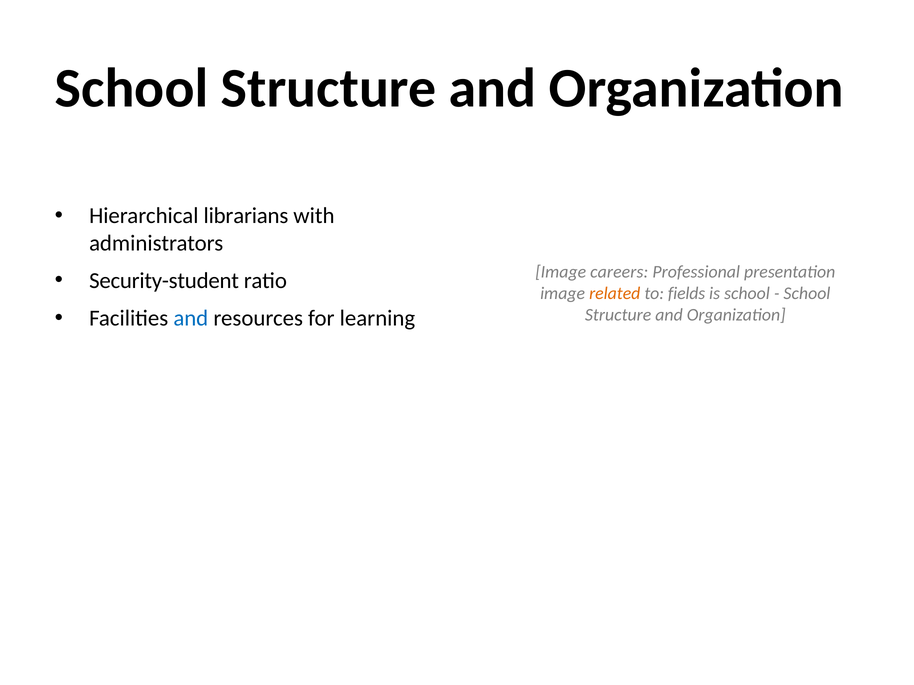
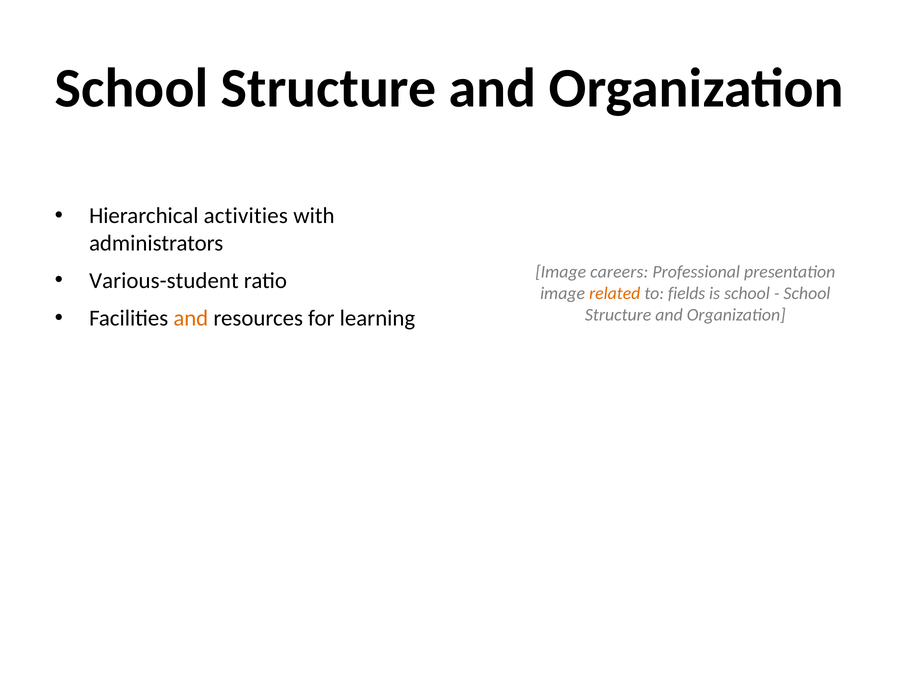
librarians: librarians -> activities
Security-student: Security-student -> Various-student
and at (191, 318) colour: blue -> orange
